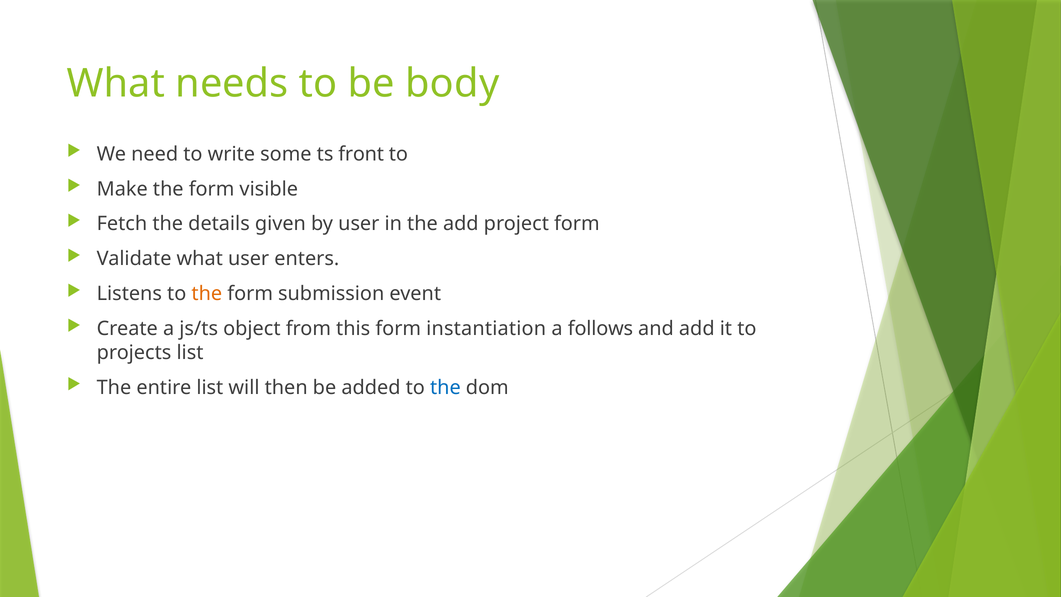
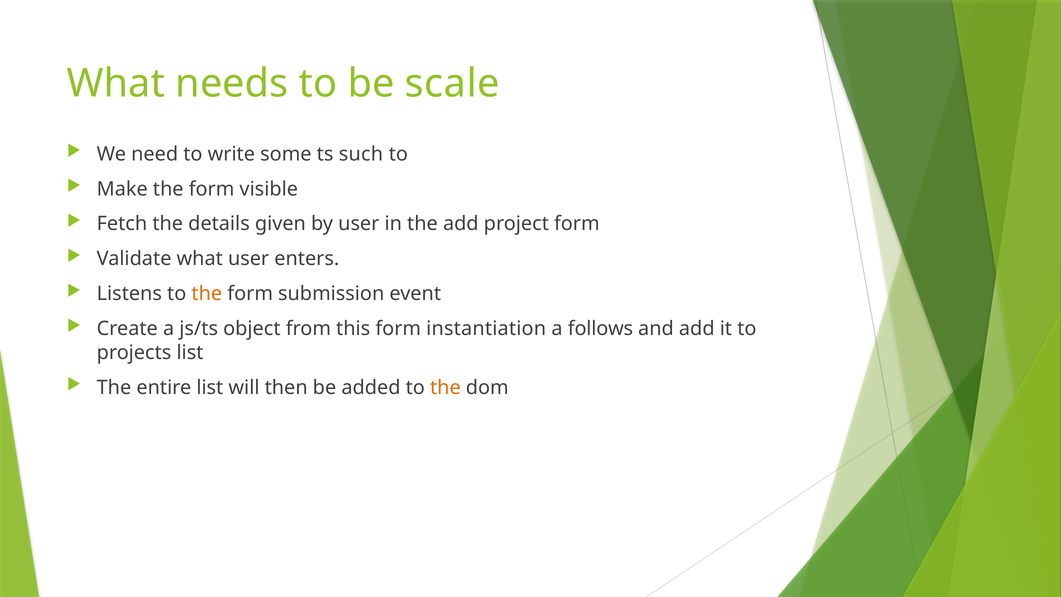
body: body -> scale
front: front -> such
the at (445, 387) colour: blue -> orange
